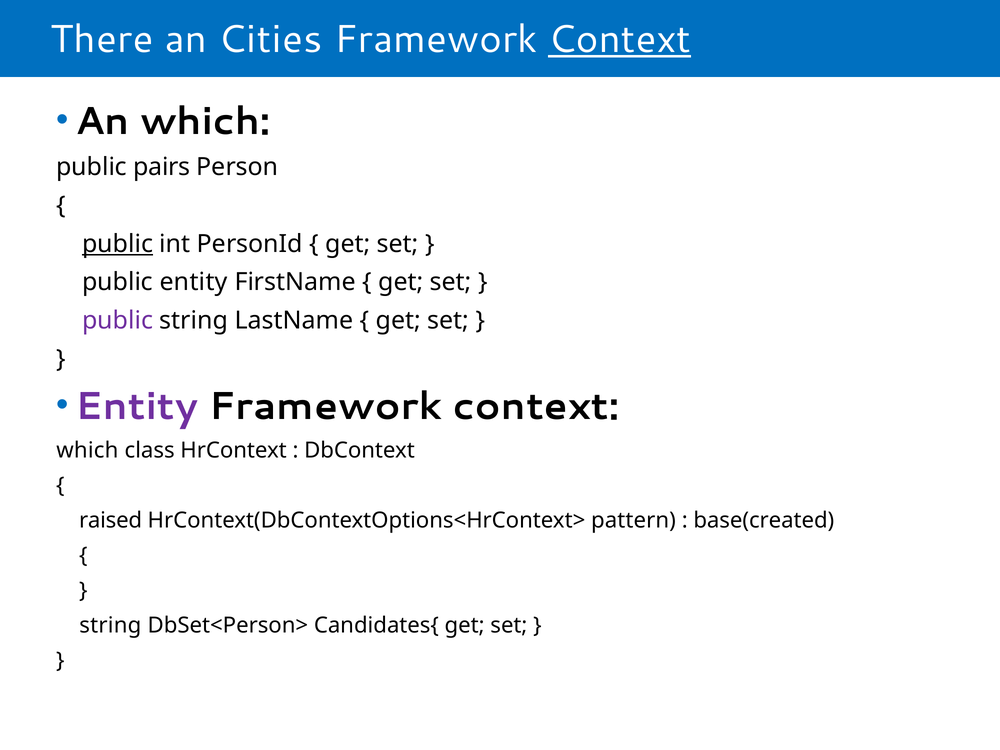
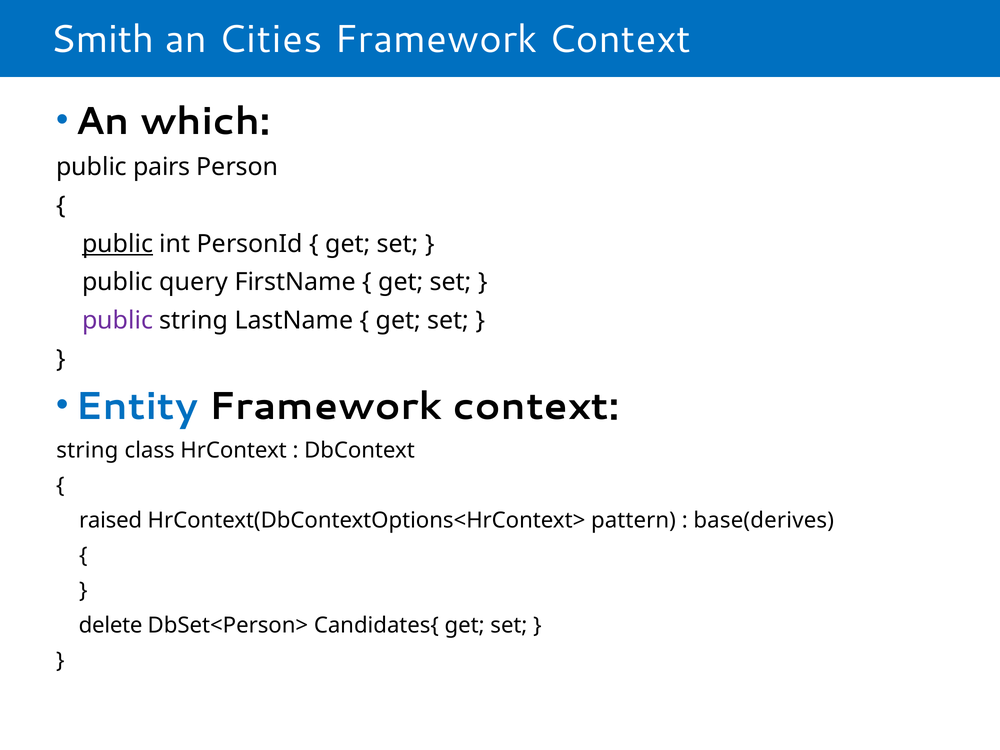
There: There -> Smith
Context at (620, 40) underline: present -> none
public entity: entity -> query
Entity at (137, 406) colour: purple -> blue
which at (87, 450): which -> string
base(created: base(created -> base(derives
string at (110, 625): string -> delete
